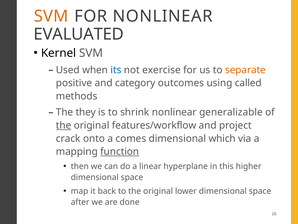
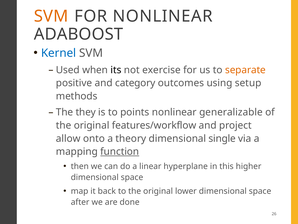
EVALUATED: EVALUATED -> ADABOOST
Kernel colour: black -> blue
its colour: blue -> black
called: called -> setup
shrink: shrink -> points
the at (64, 125) underline: present -> none
crack: crack -> allow
comes: comes -> theory
which: which -> single
